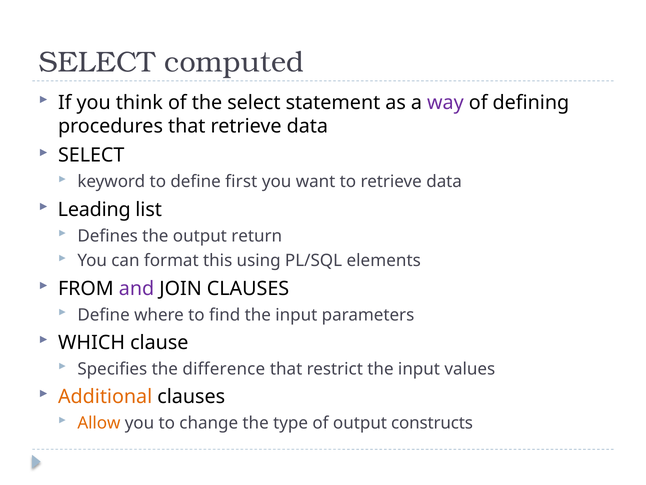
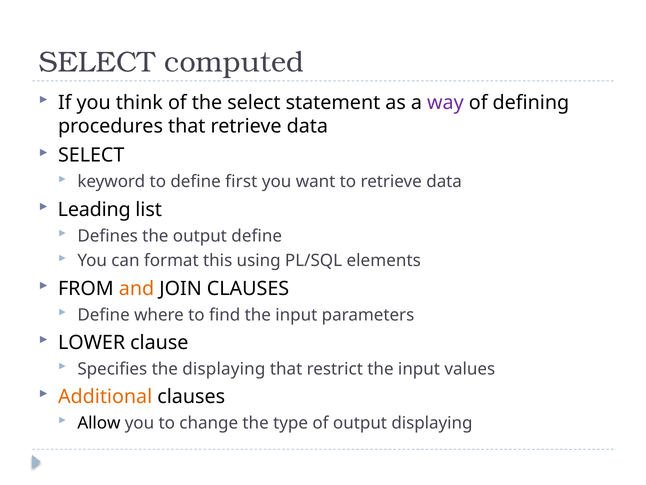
output return: return -> define
and colour: purple -> orange
WHICH: WHICH -> LOWER
the difference: difference -> displaying
Allow colour: orange -> black
output constructs: constructs -> displaying
